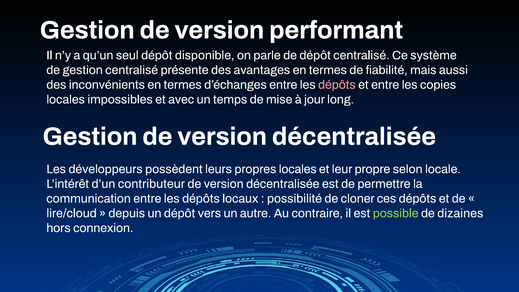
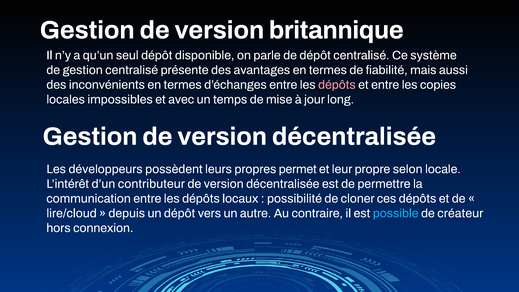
performant: performant -> britannique
propres locales: locales -> permet
possible colour: light green -> light blue
dizaines: dizaines -> créateur
